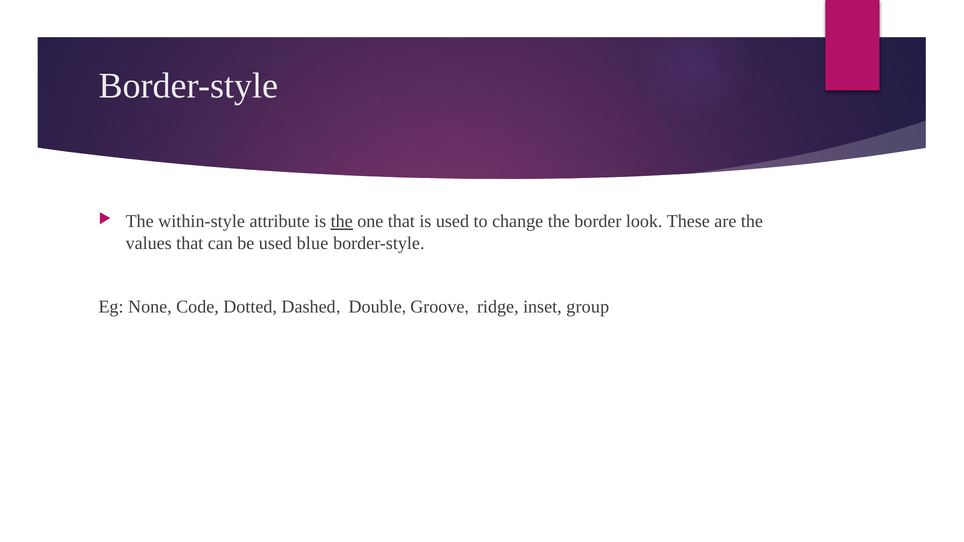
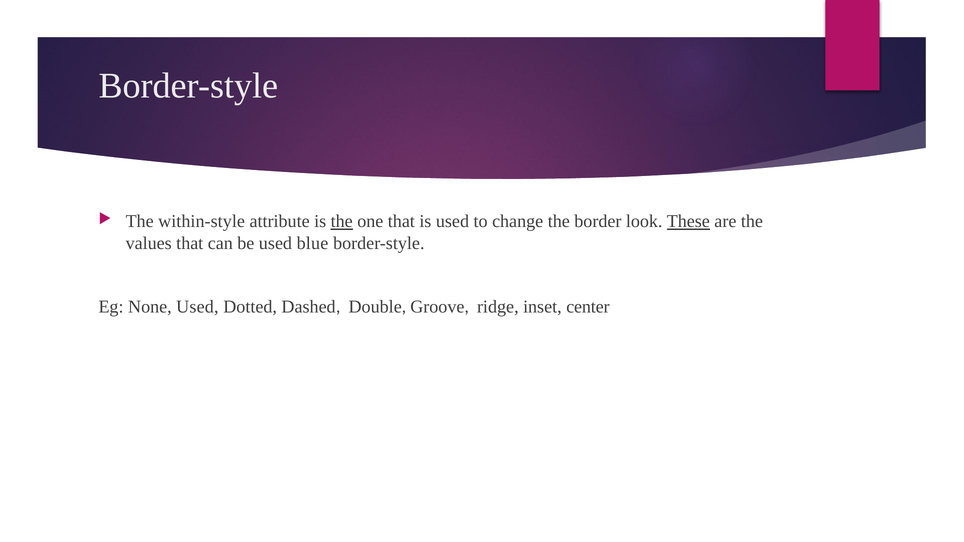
These underline: none -> present
None Code: Code -> Used
group: group -> center
